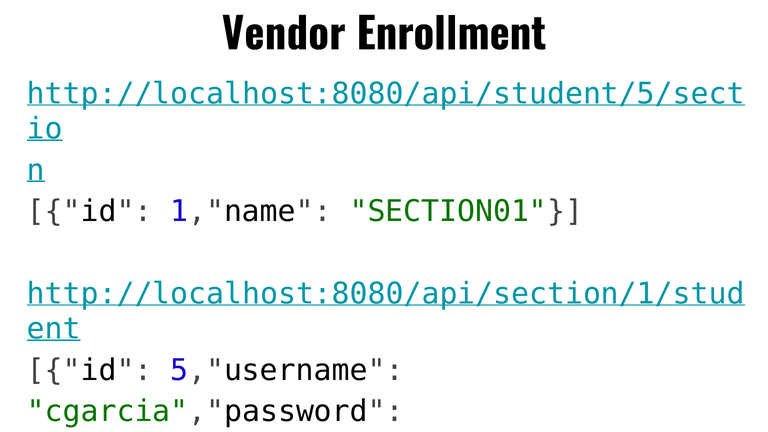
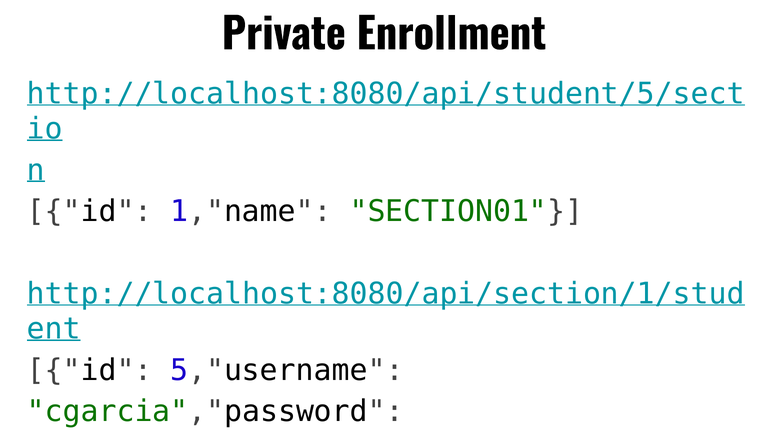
Vendor: Vendor -> Private
